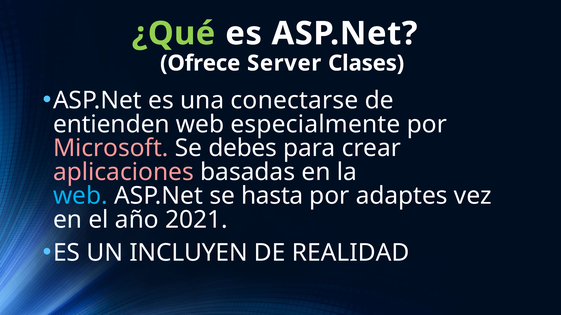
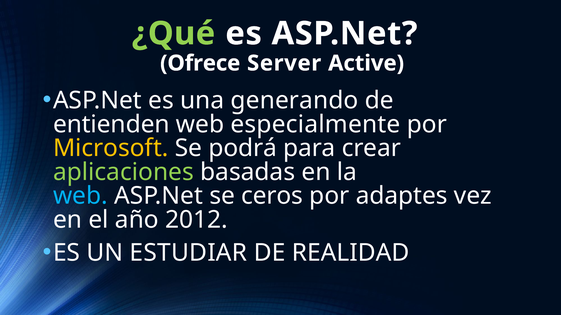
Clases: Clases -> Active
conectarse: conectarse -> generando
Microsoft colour: pink -> yellow
debes: debes -> podrá
aplicaciones colour: pink -> light green
hasta: hasta -> ceros
2021: 2021 -> 2012
INCLUYEN: INCLUYEN -> ESTUDIAR
